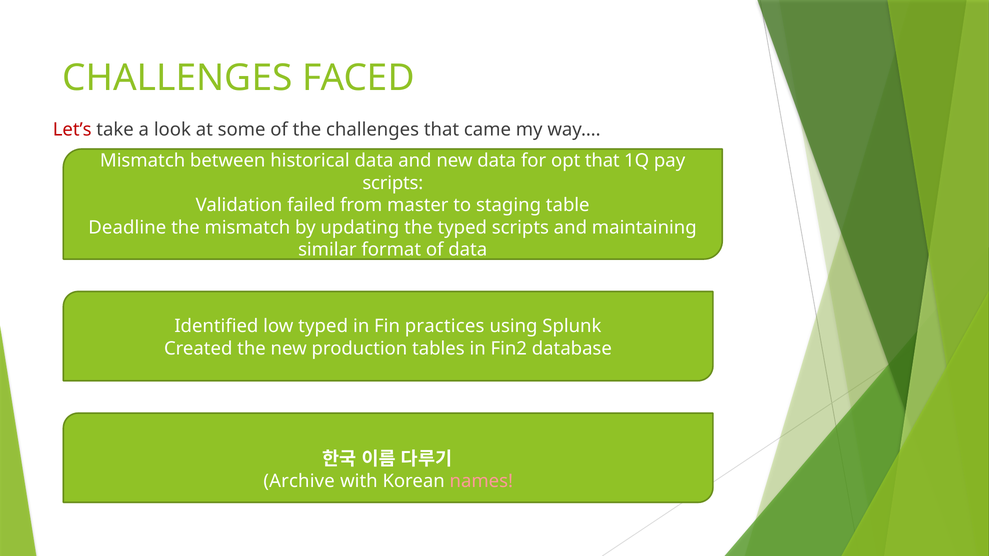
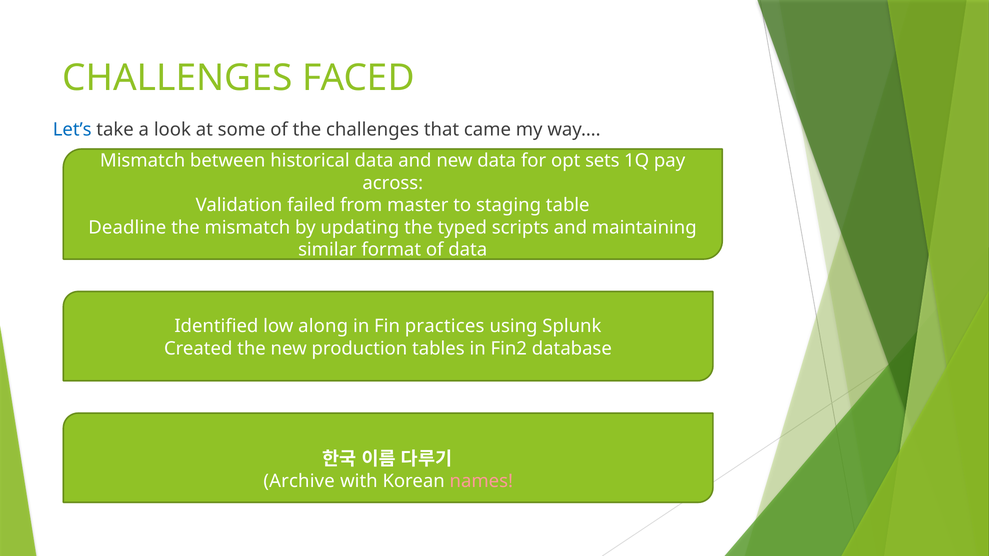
Let’s colour: red -> blue
opt that: that -> sets
scripts at (393, 183): scripts -> across
low typed: typed -> along
